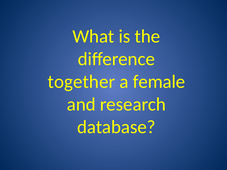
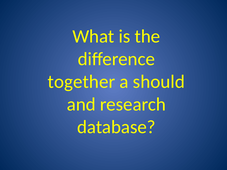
female: female -> should
